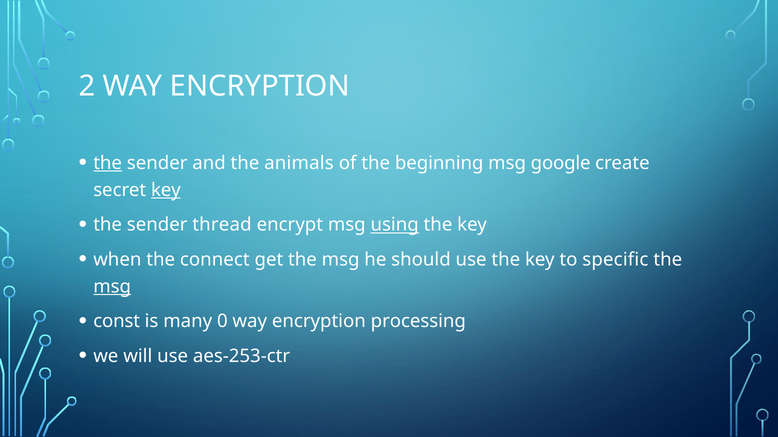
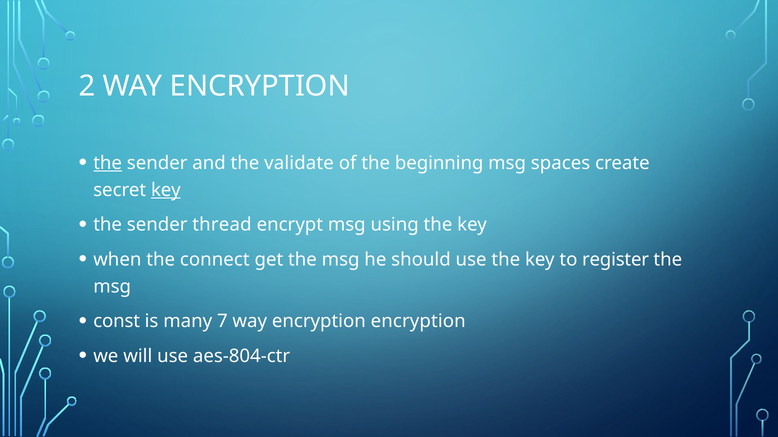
animals: animals -> validate
google: google -> spaces
using underline: present -> none
specific: specific -> register
msg at (112, 287) underline: present -> none
0: 0 -> 7
encryption processing: processing -> encryption
aes-253-ctr: aes-253-ctr -> aes-804-ctr
